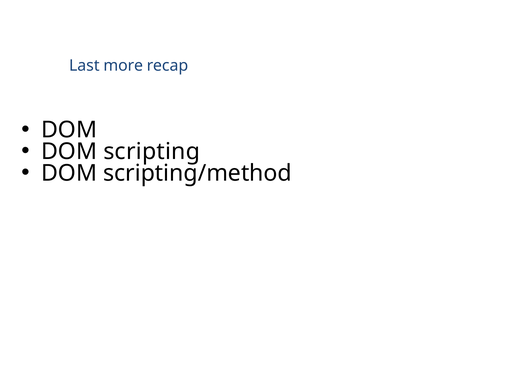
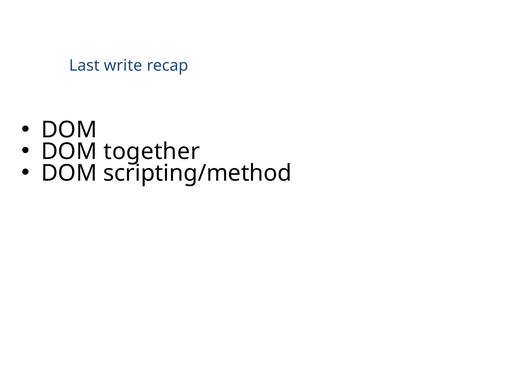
more: more -> write
scripting: scripting -> together
